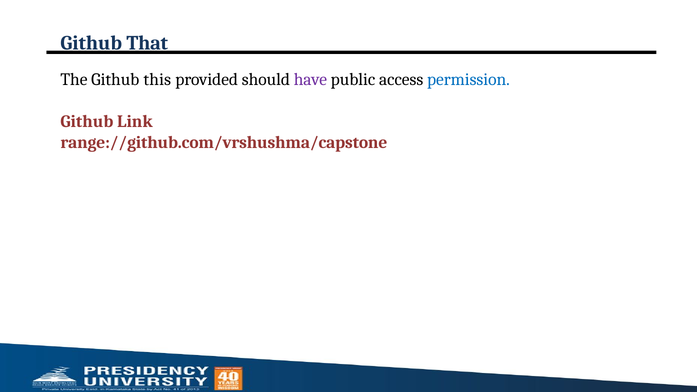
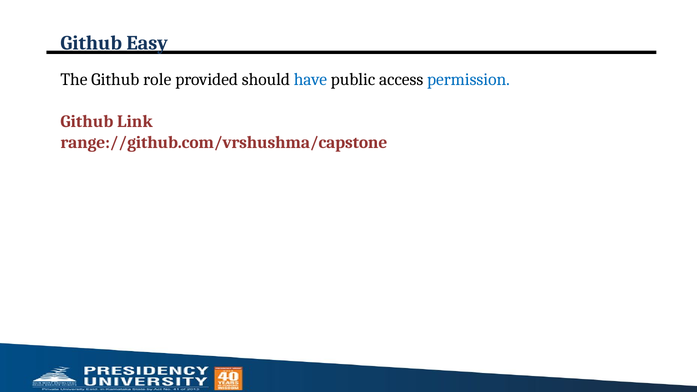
That: That -> Easy
this: this -> role
have colour: purple -> blue
